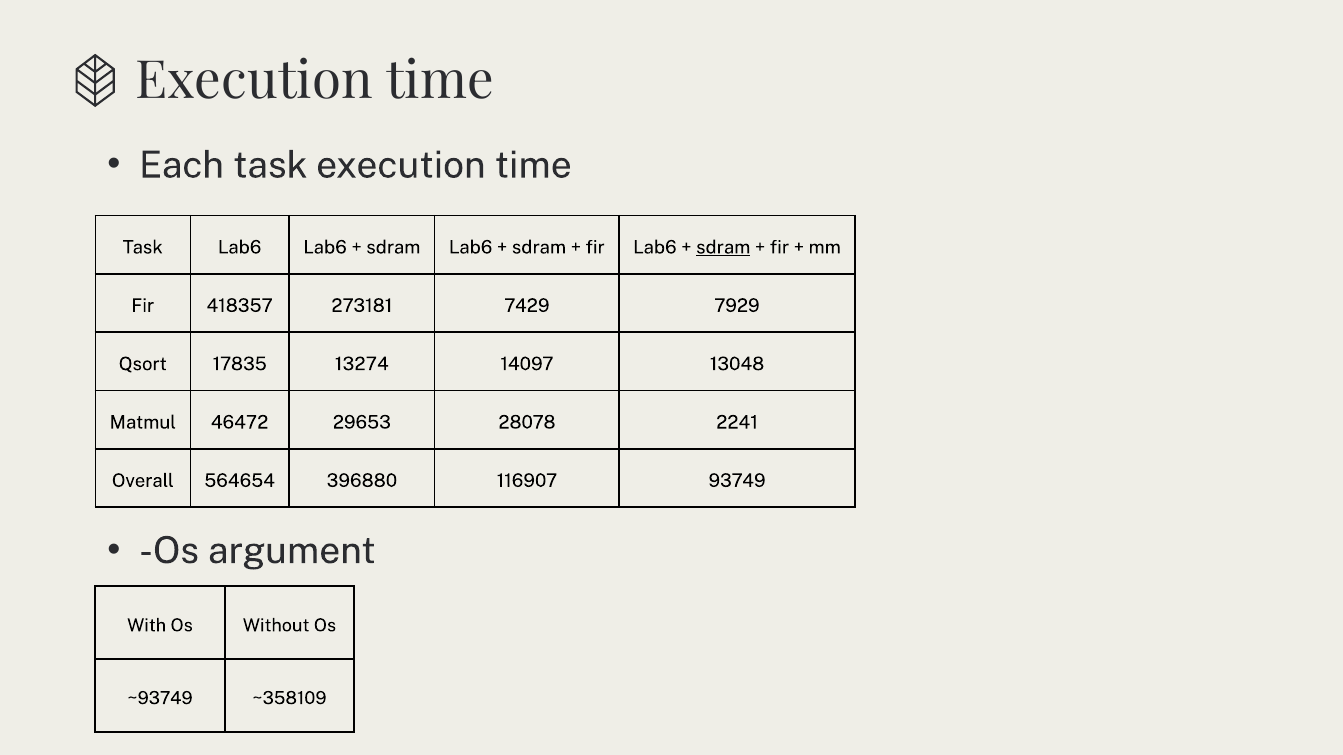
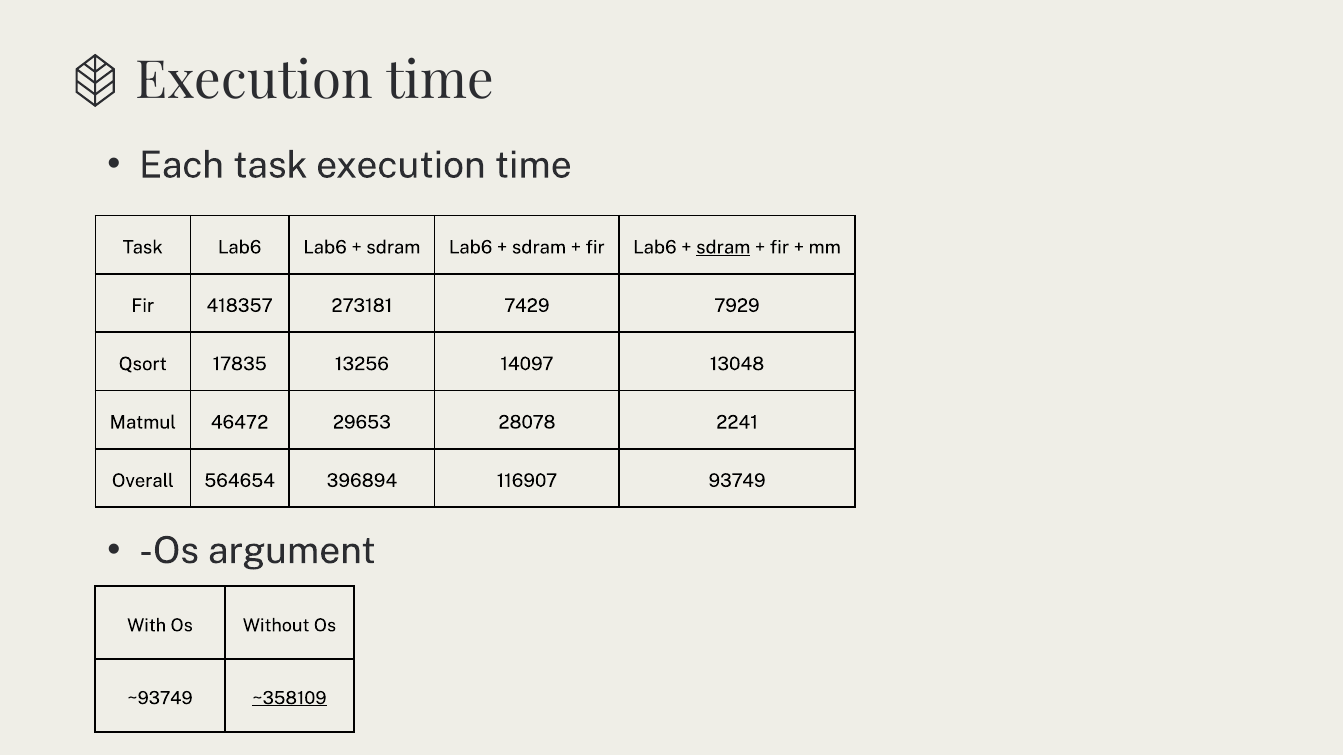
13274: 13274 -> 13256
396880: 396880 -> 396894
~358109 underline: none -> present
